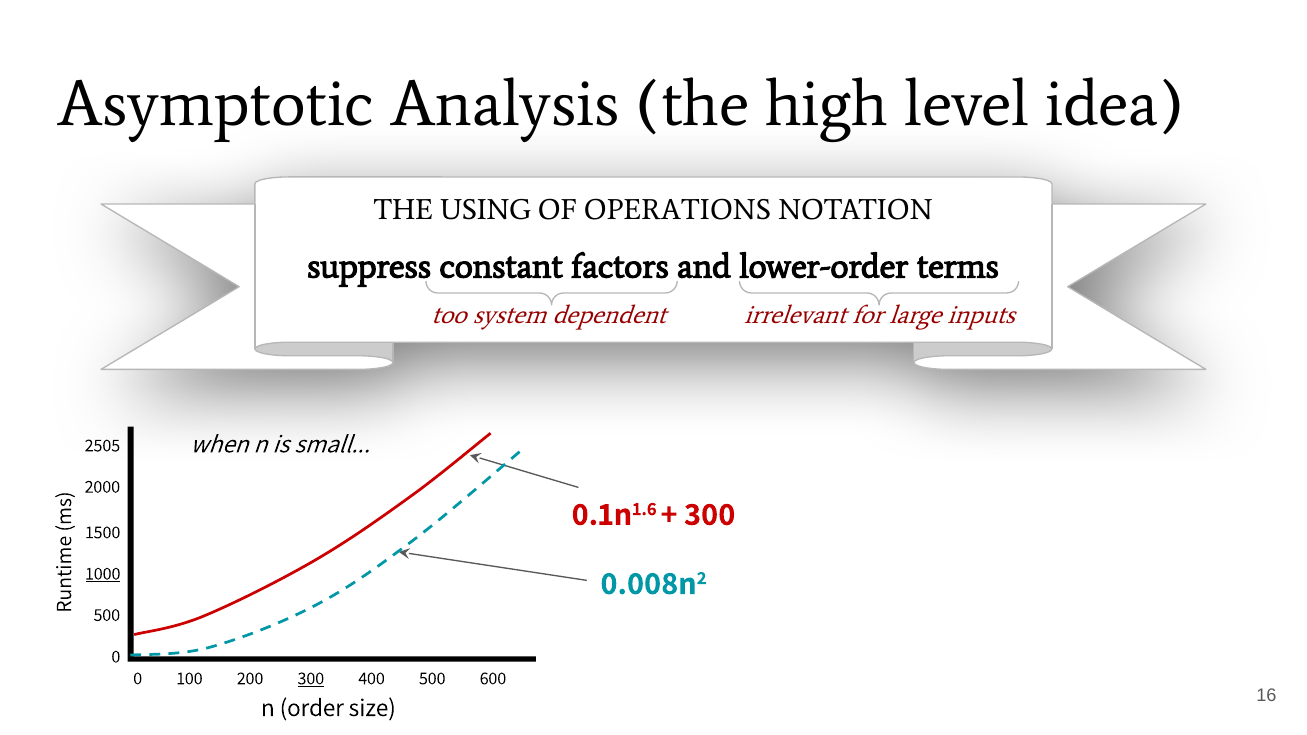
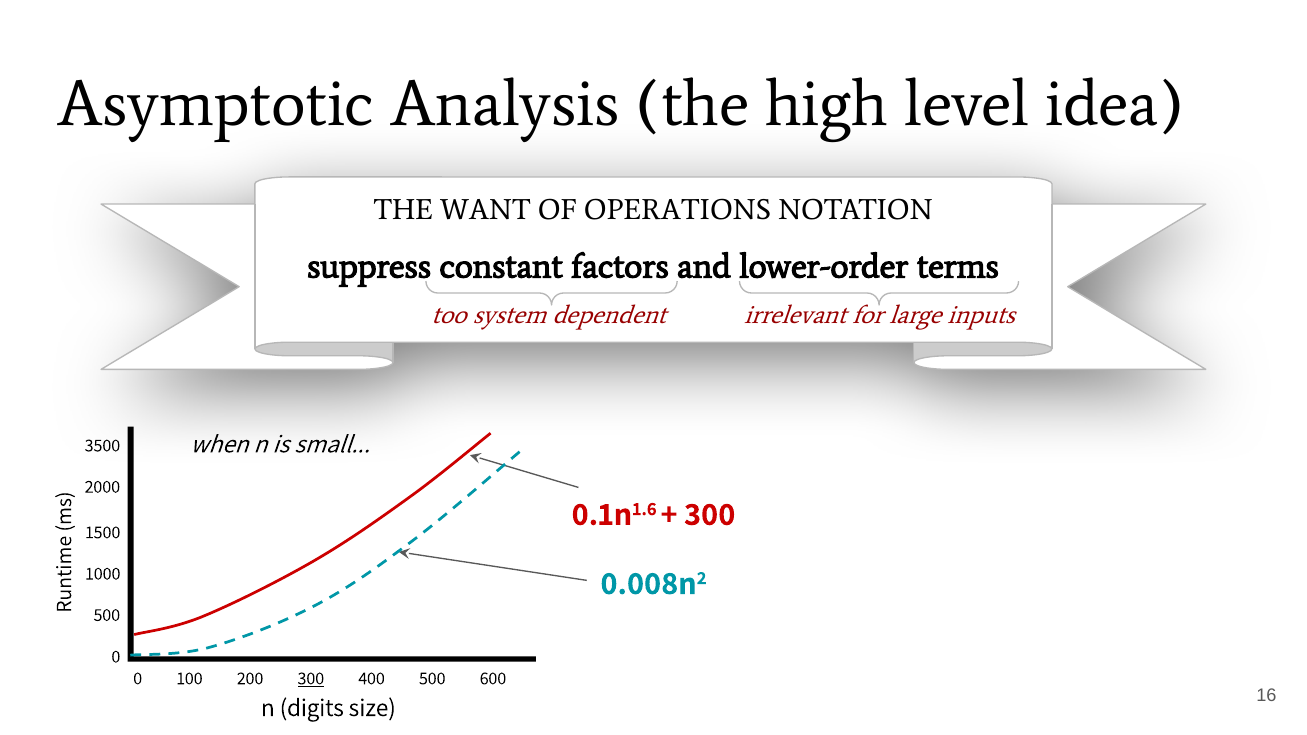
USING: USING -> WANT
2505: 2505 -> 3500
1000 underline: present -> none
order: order -> digits
